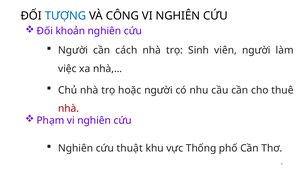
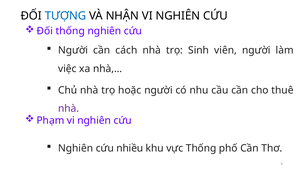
CÔNG: CÔNG -> NHẬN
Đối khoản: khoản -> thống
nhà at (69, 109) colour: red -> purple
thuật: thuật -> nhiều
